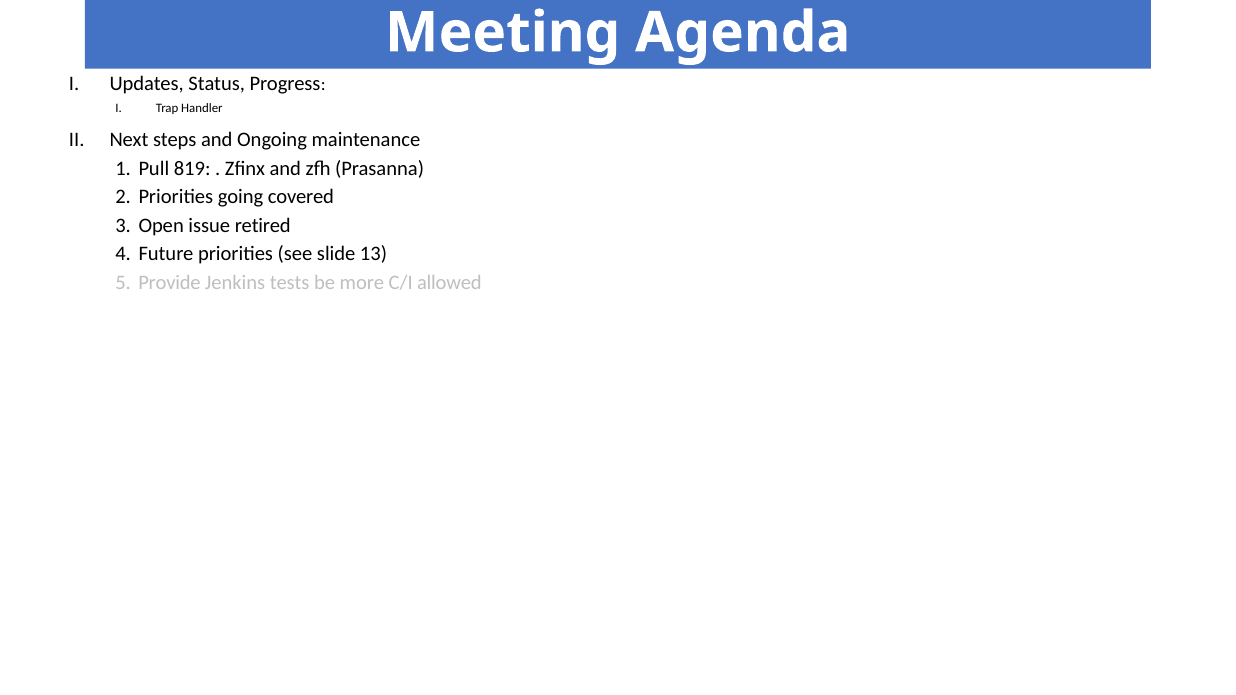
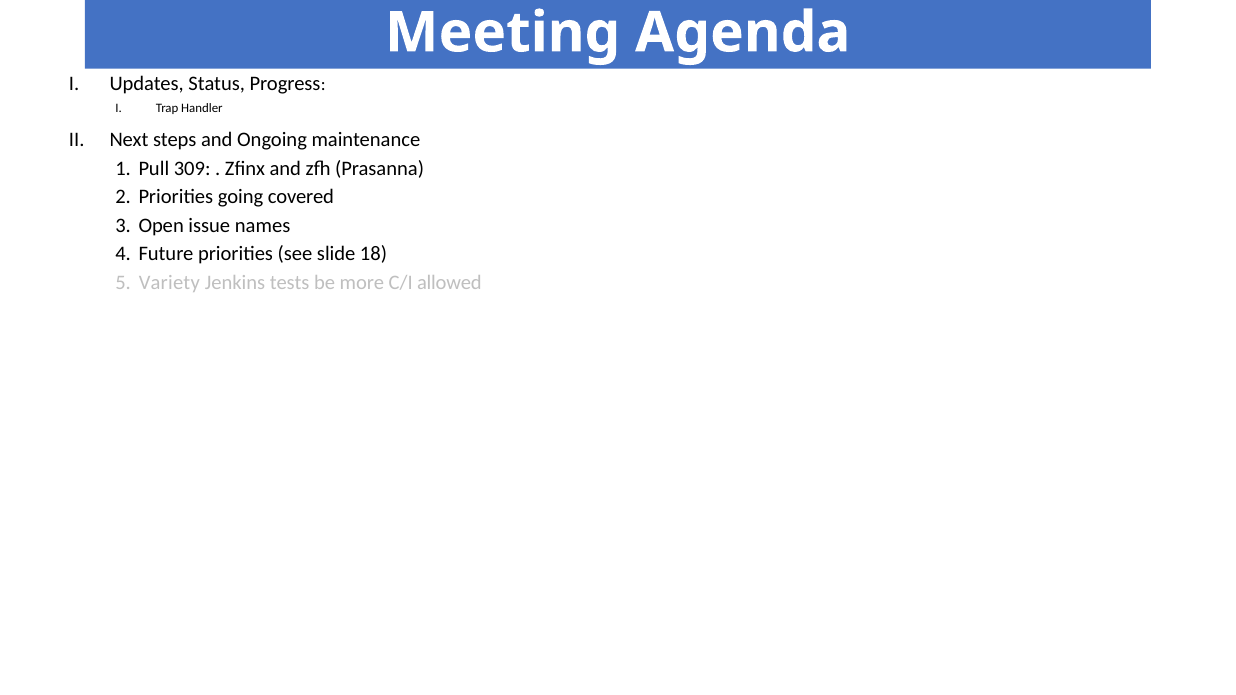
819: 819 -> 309
retired: retired -> names
13: 13 -> 18
Provide: Provide -> Variety
